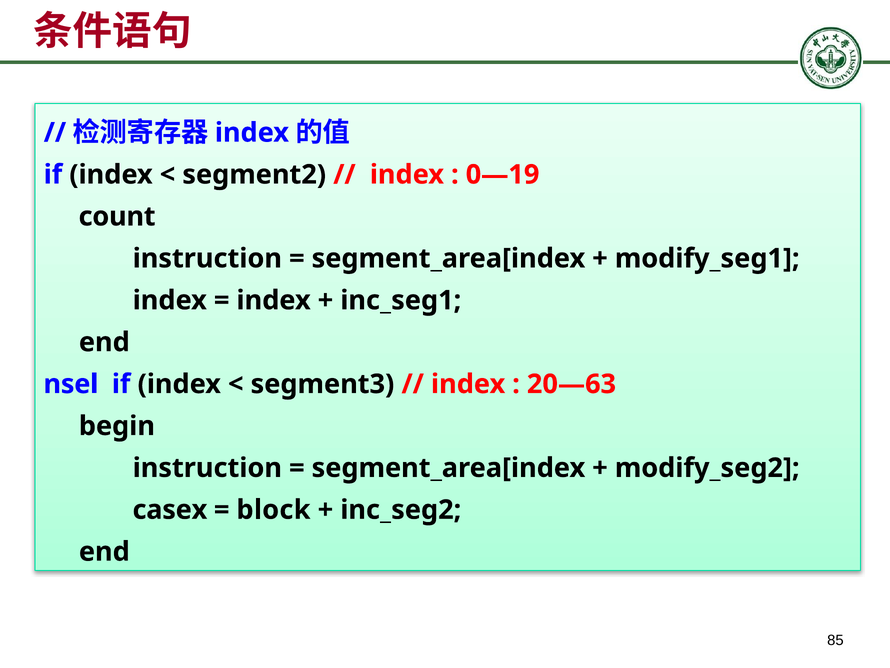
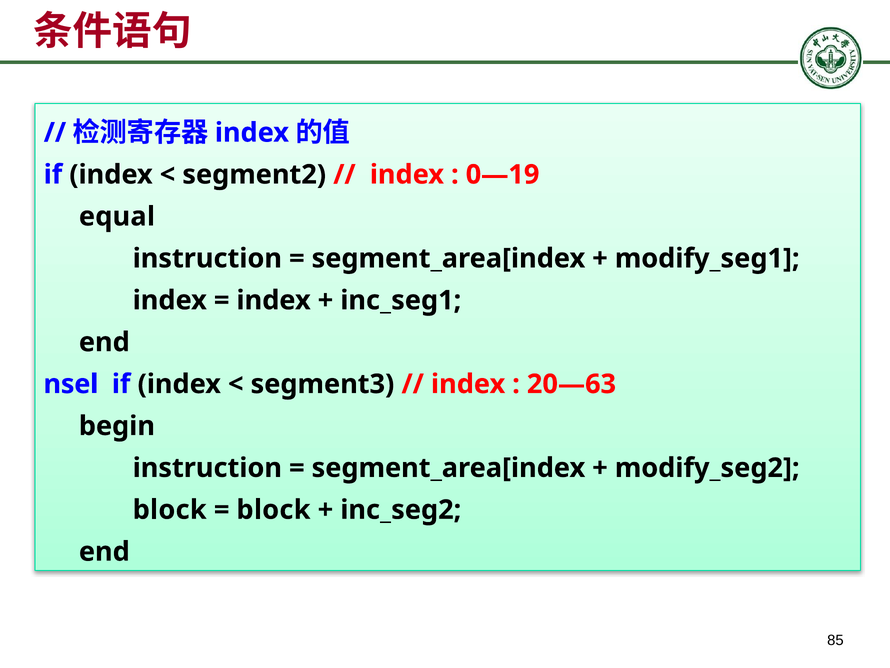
count: count -> equal
casex at (170, 509): casex -> block
